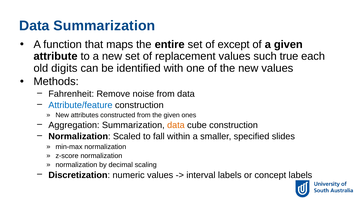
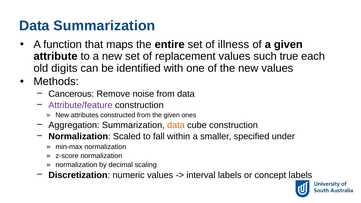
except: except -> illness
Fahrenheit: Fahrenheit -> Cancerous
Attribute/feature colour: blue -> purple
slides: slides -> under
